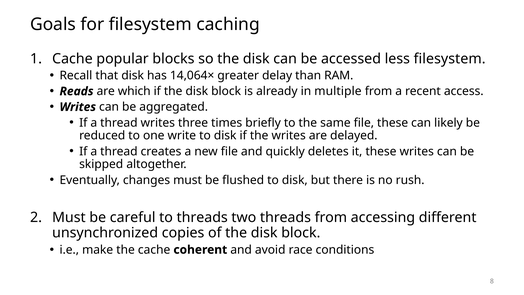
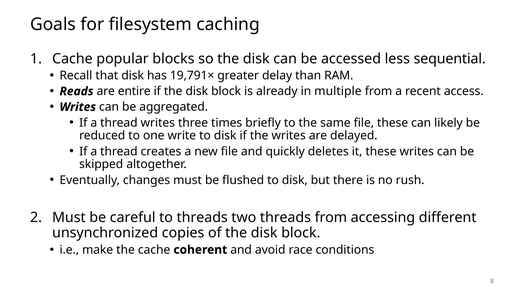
less filesystem: filesystem -> sequential
14,064×: 14,064× -> 19,791×
which: which -> entire
